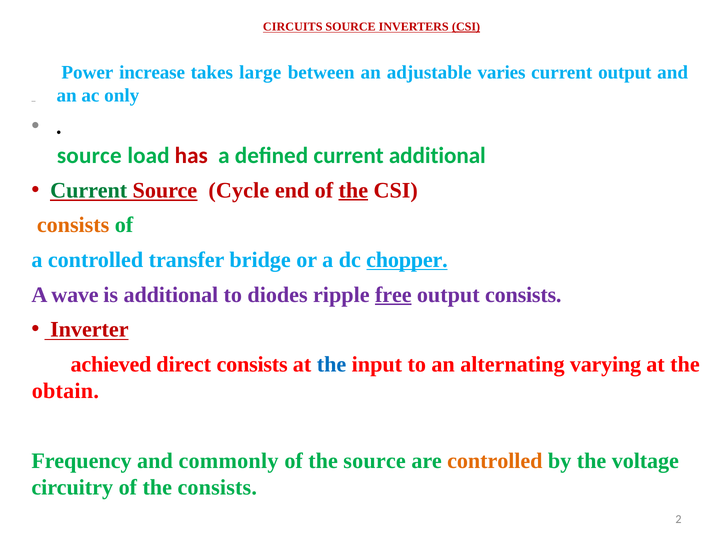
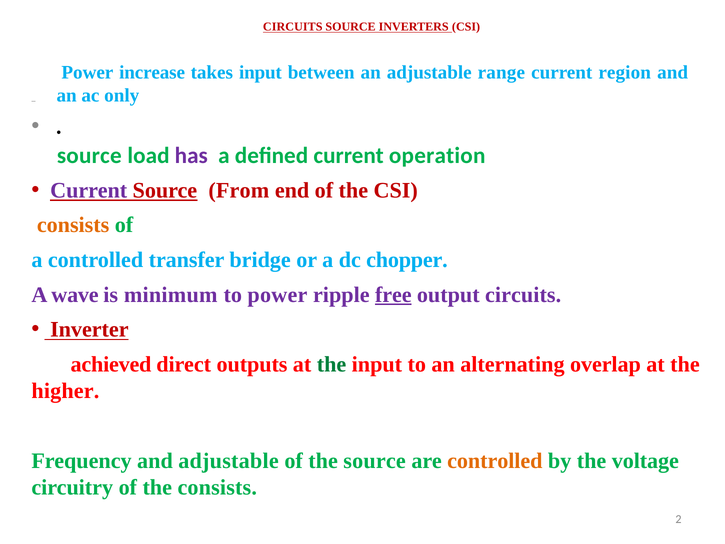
CSI at (466, 27) underline: present -> none
takes large: large -> input
varies: varies -> range
current output: output -> region
has colour: red -> purple
current additional: additional -> operation
Current at (89, 190) colour: green -> purple
Cycle: Cycle -> From
the at (353, 190) underline: present -> none
chopper underline: present -> none
is additional: additional -> minimum
to diodes: diodes -> power
output consists: consists -> circuits
direct consists: consists -> outputs
the at (332, 364) colour: blue -> green
varying: varying -> overlap
obtain: obtain -> higher
and commonly: commonly -> adjustable
